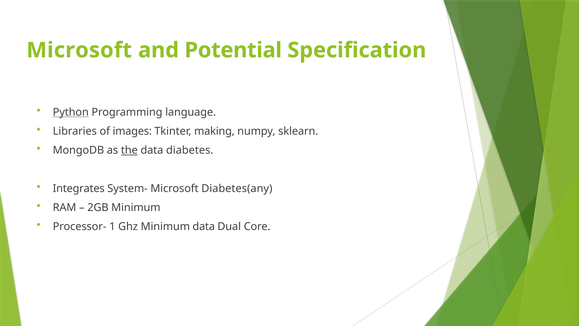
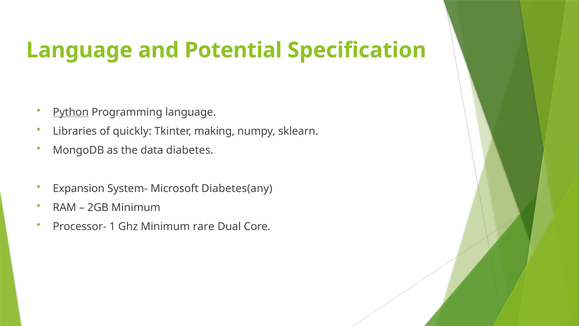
Microsoft at (79, 50): Microsoft -> Language
images: images -> quickly
the underline: present -> none
Integrates: Integrates -> Expansion
Minimum data: data -> rare
